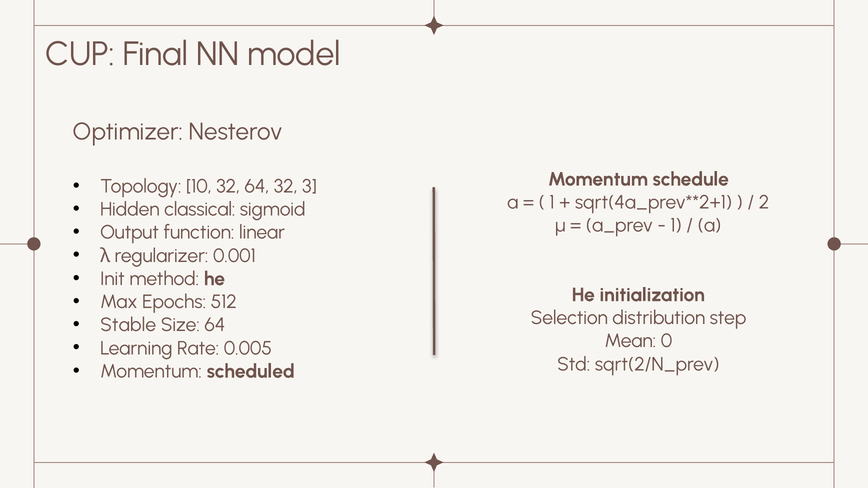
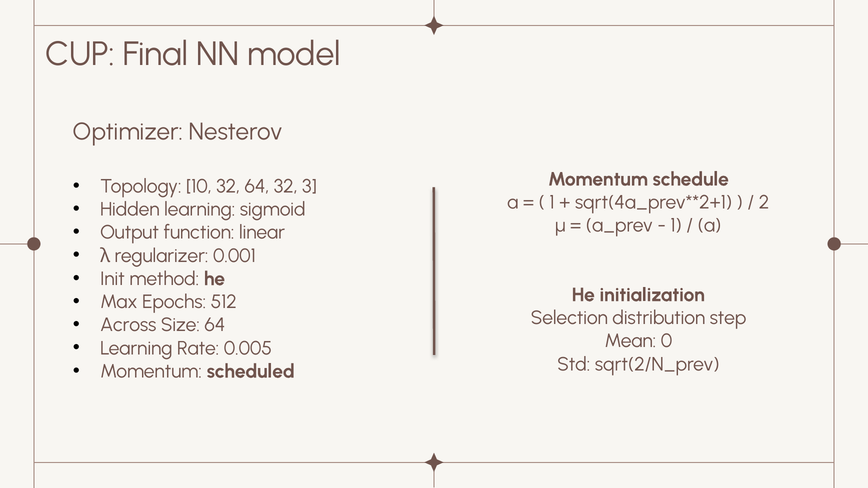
Hidden classical: classical -> learning
Stable: Stable -> Across
